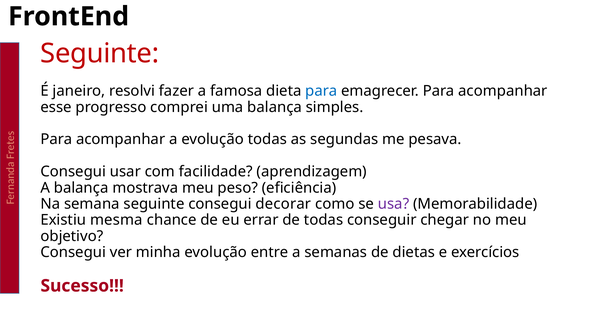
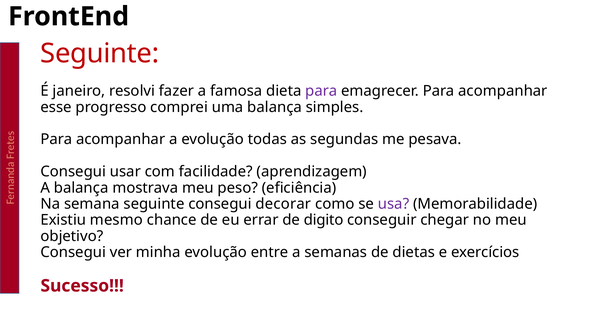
para at (321, 91) colour: blue -> purple
mesma: mesma -> mesmo
de todas: todas -> digito
